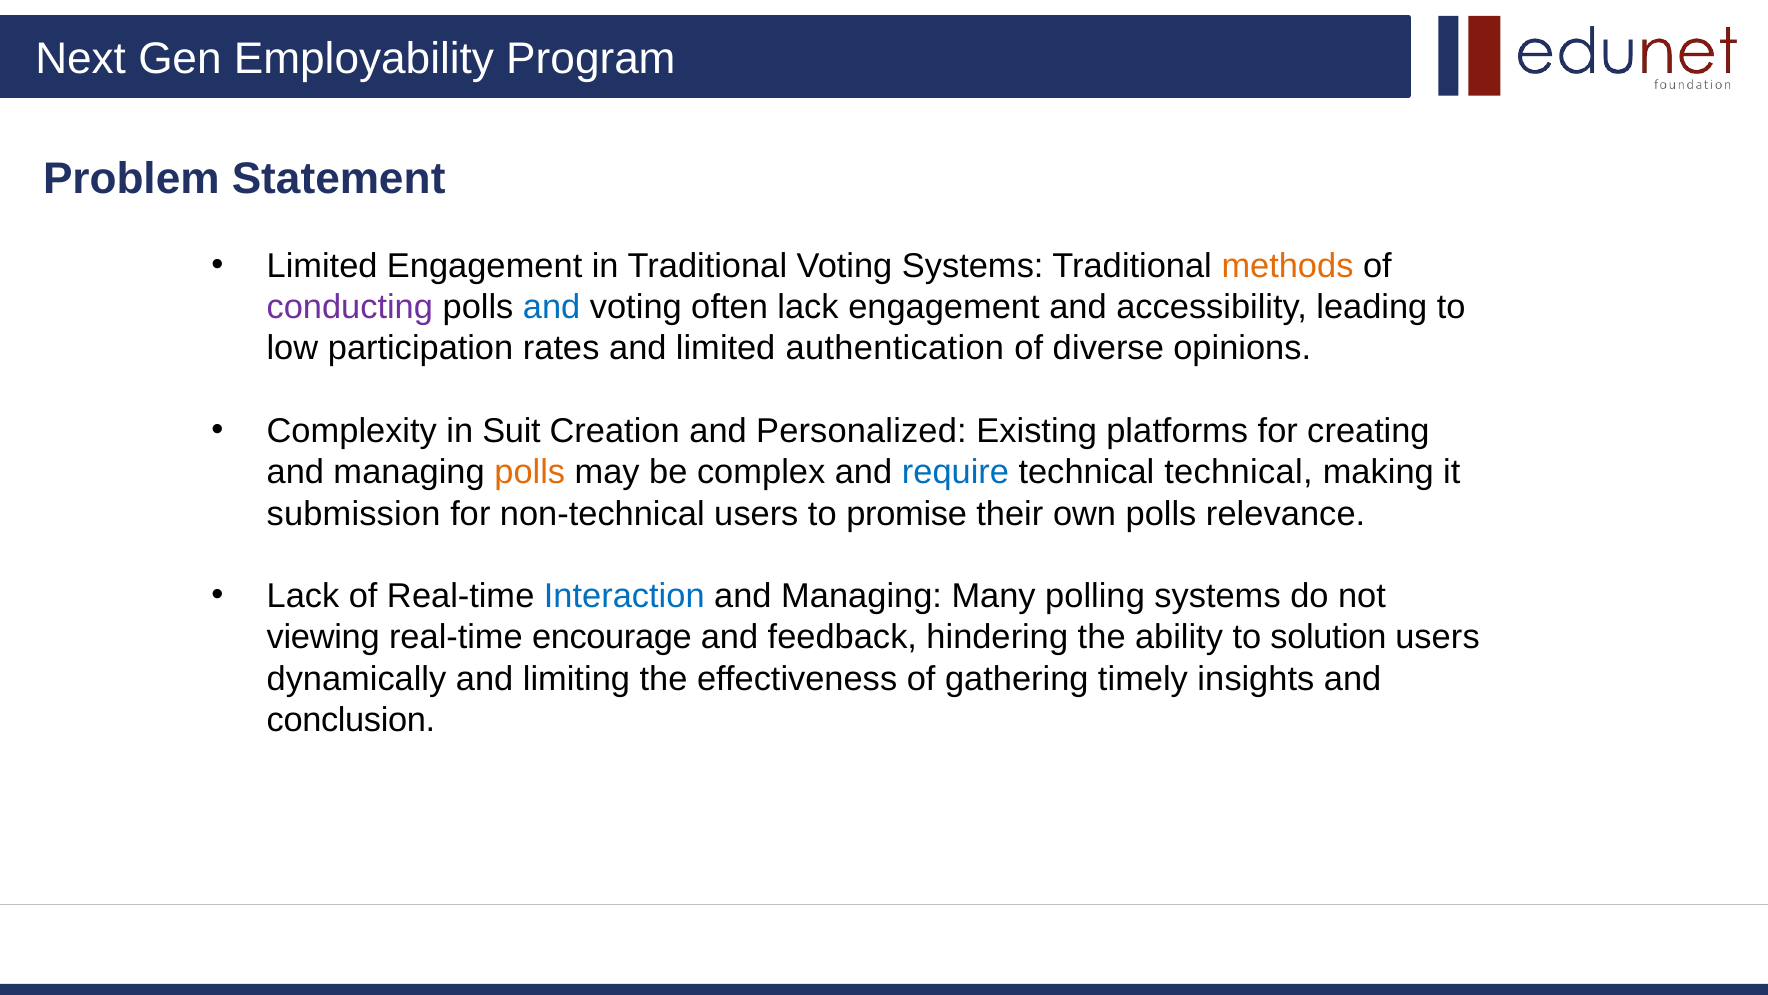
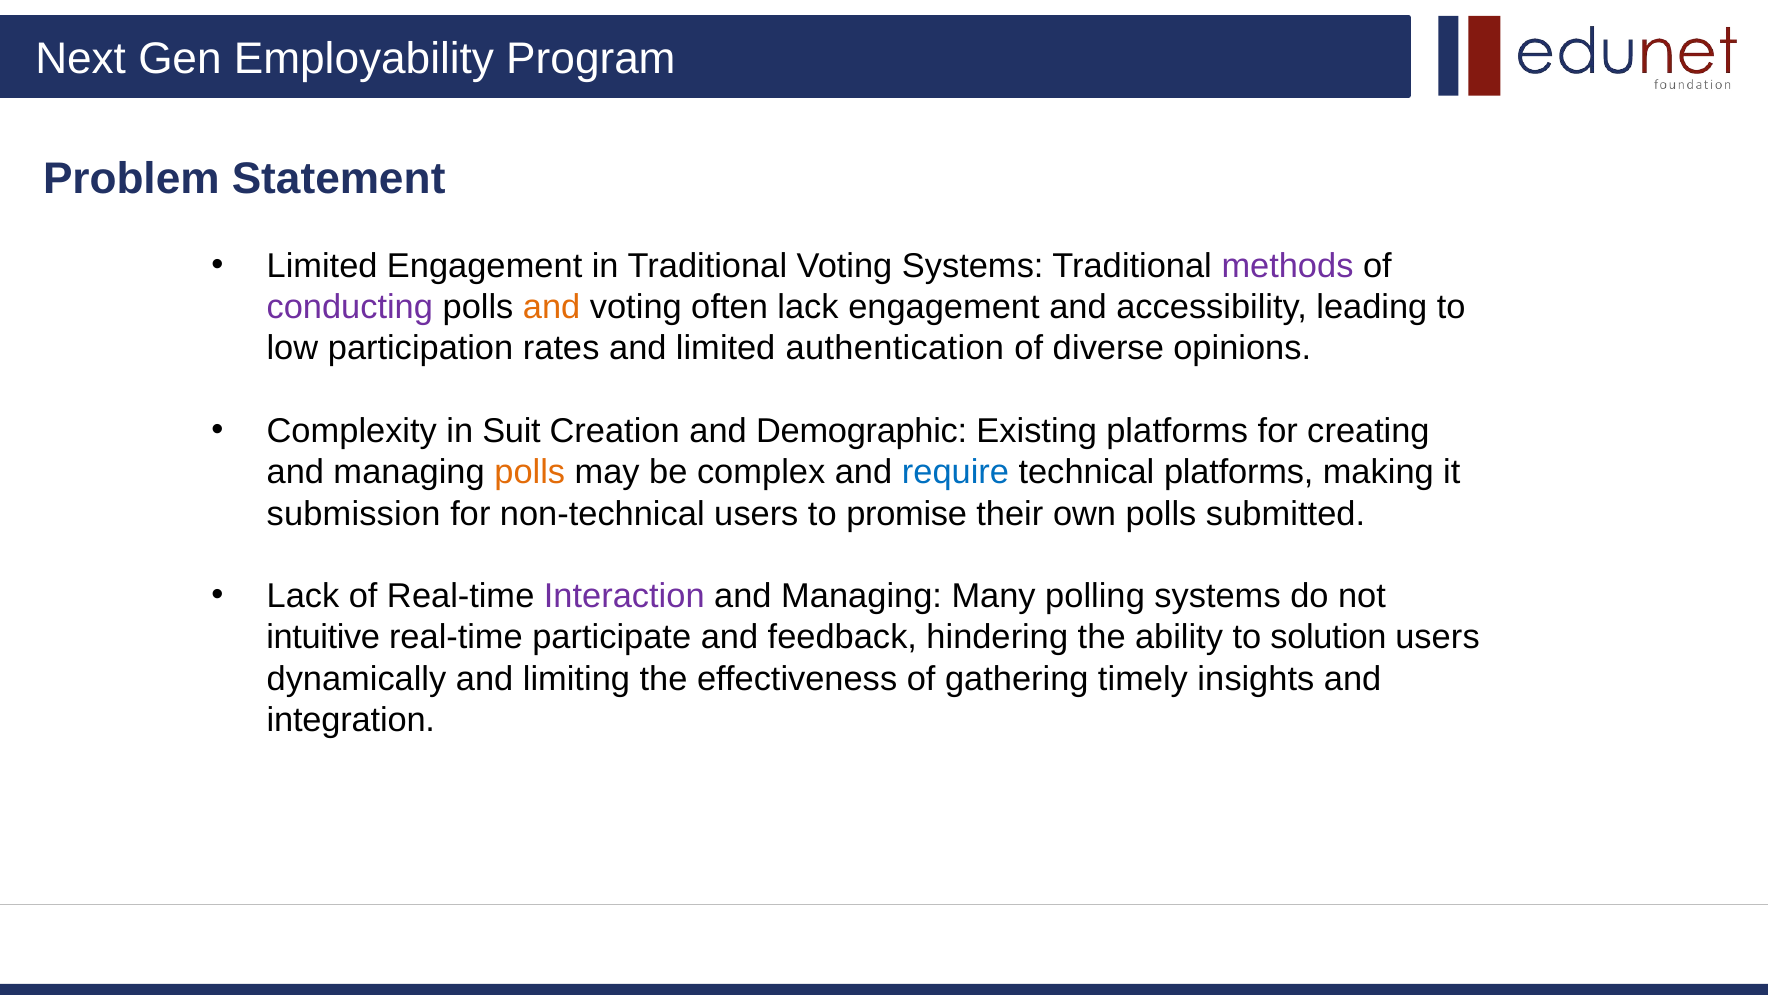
methods colour: orange -> purple
and at (552, 307) colour: blue -> orange
Personalized: Personalized -> Demographic
technical technical: technical -> platforms
relevance: relevance -> submitted
Interaction colour: blue -> purple
viewing: viewing -> intuitive
encourage: encourage -> participate
conclusion: conclusion -> integration
